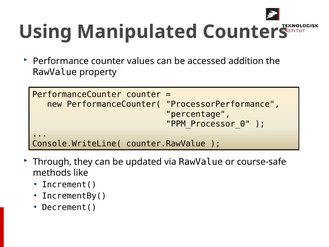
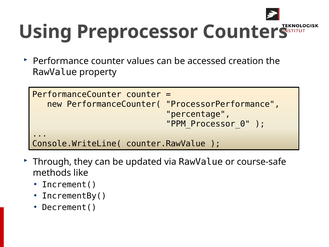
Manipulated: Manipulated -> Preprocessor
addition: addition -> creation
